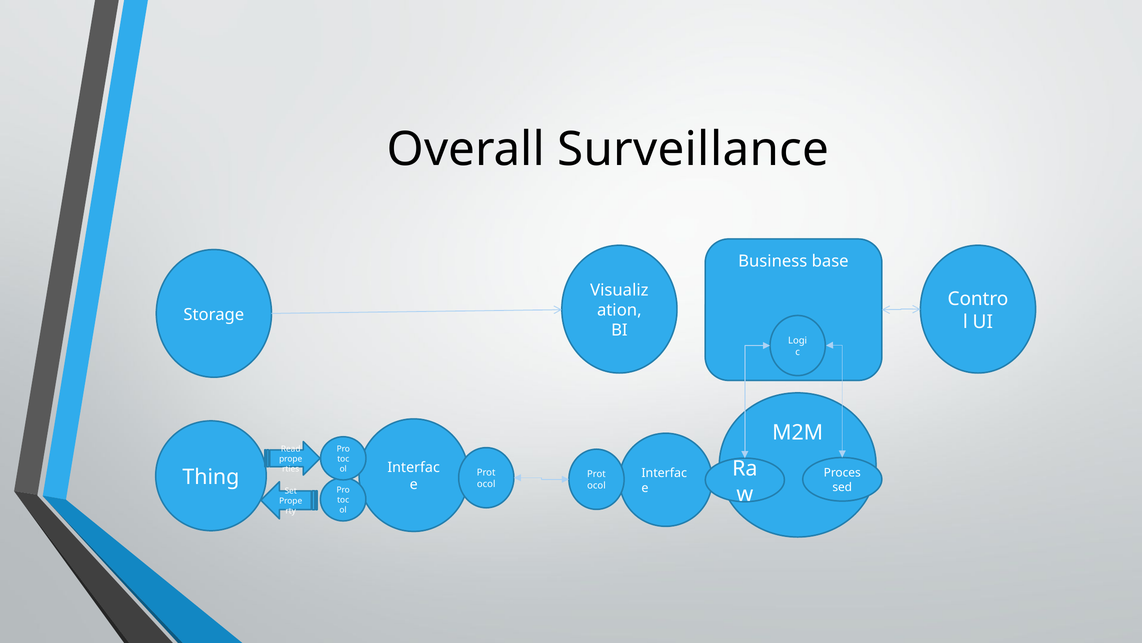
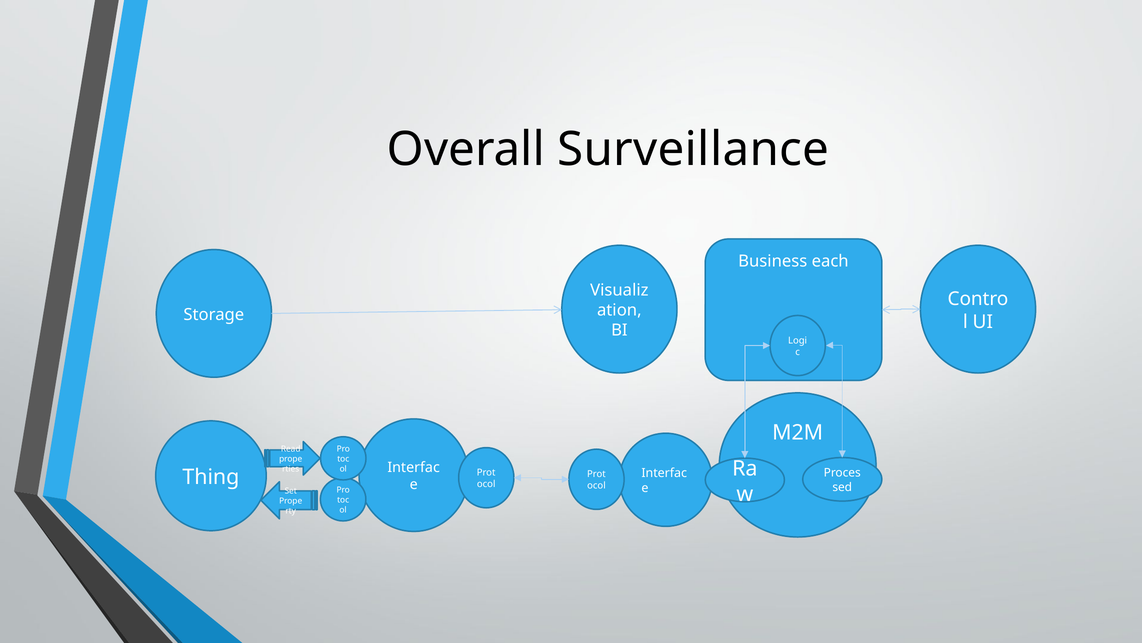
base: base -> each
